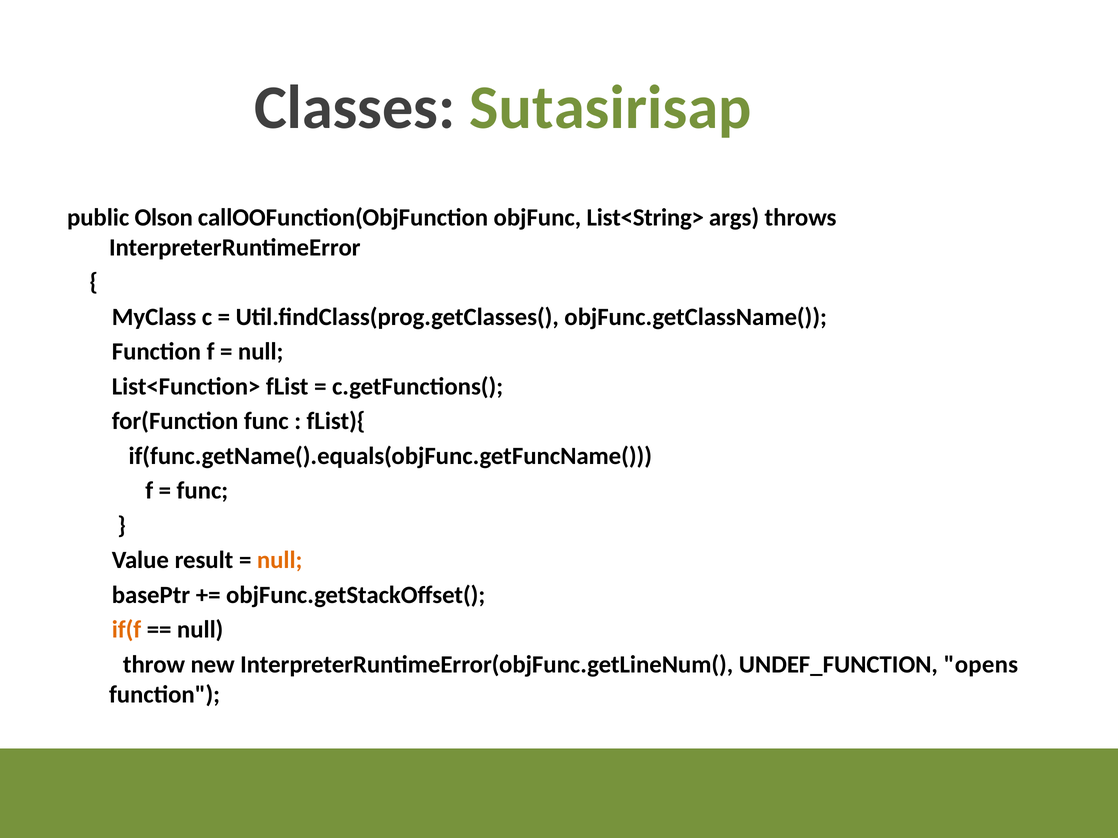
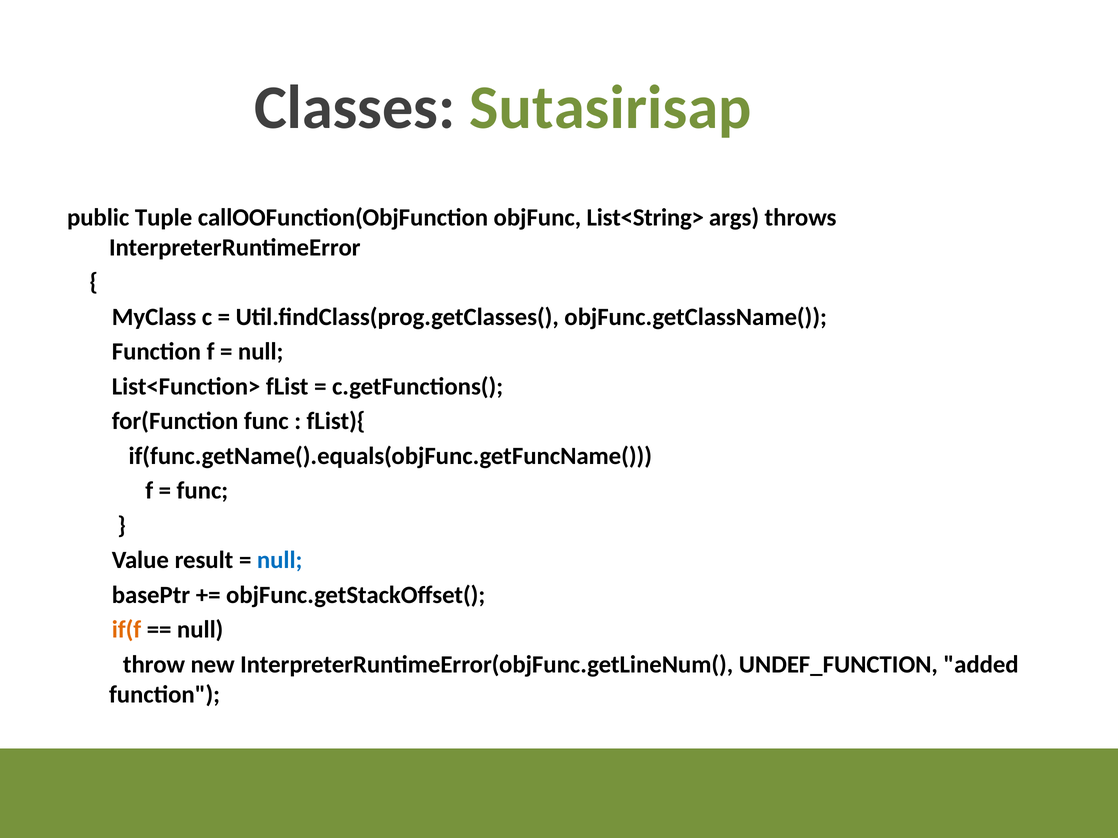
Olson: Olson -> Tuple
null at (280, 561) colour: orange -> blue
opens: opens -> added
